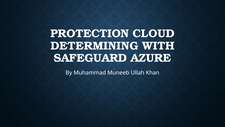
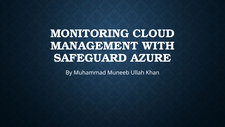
PROTECTION: PROTECTION -> MONITORING
DETERMINING: DETERMINING -> MANAGEMENT
